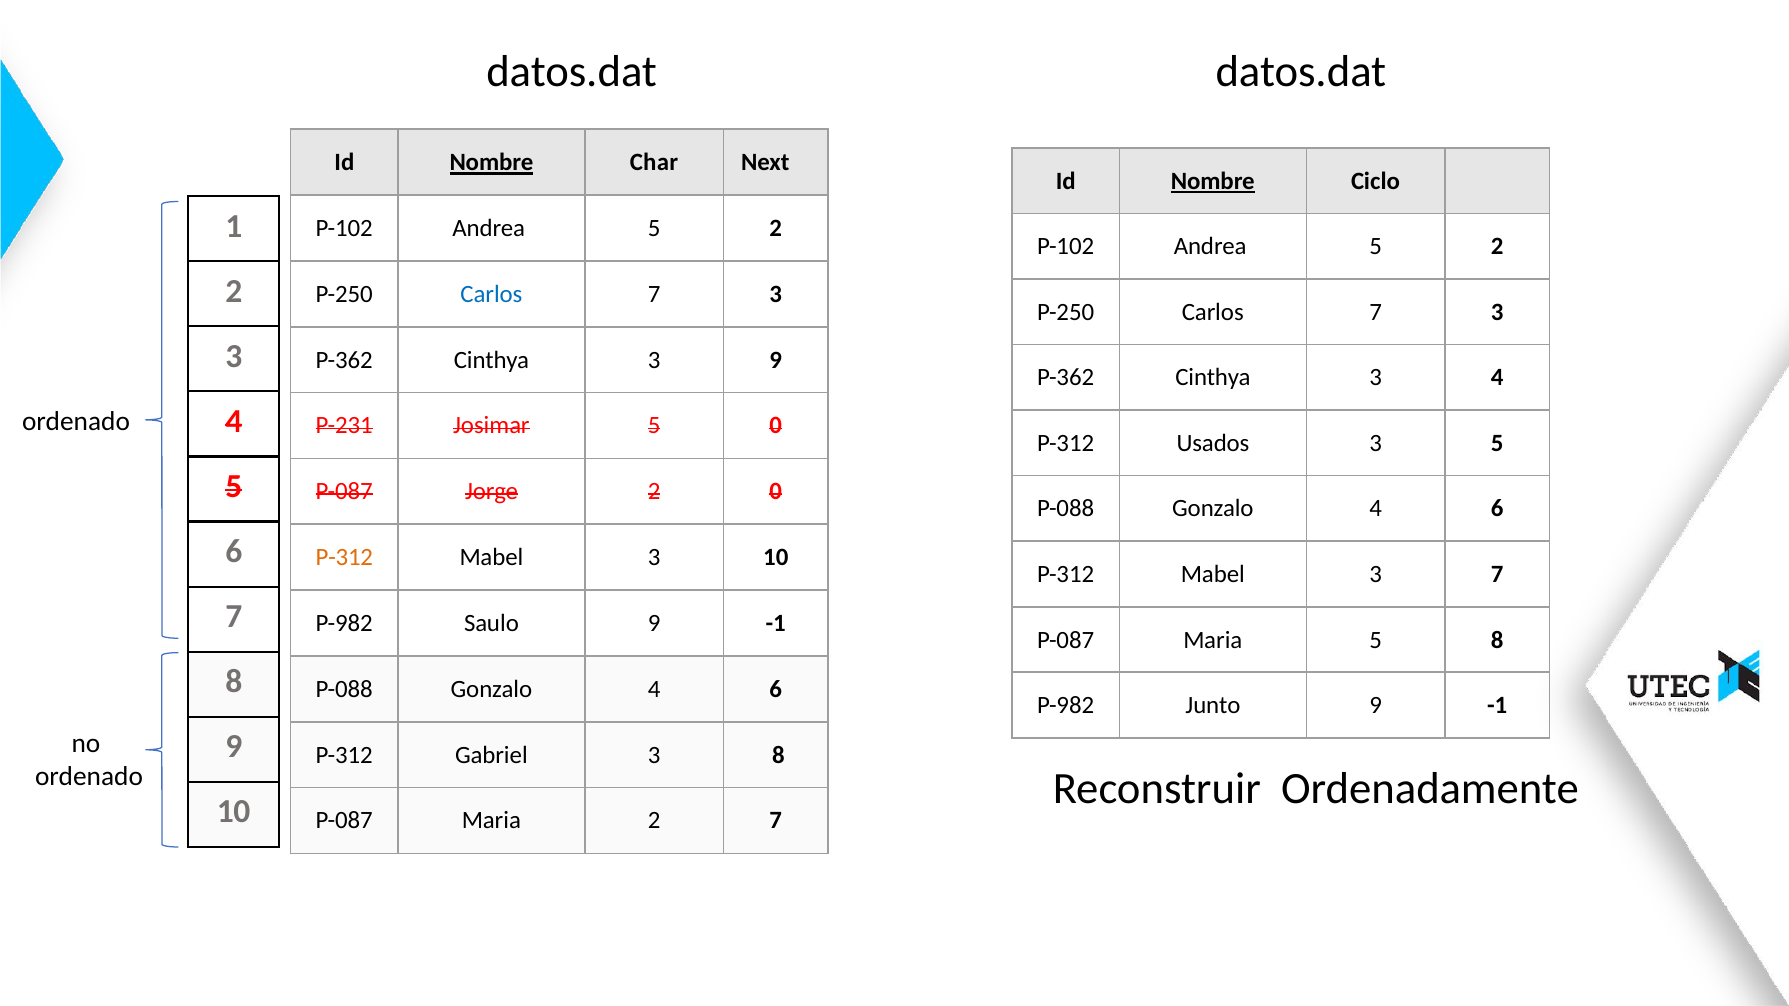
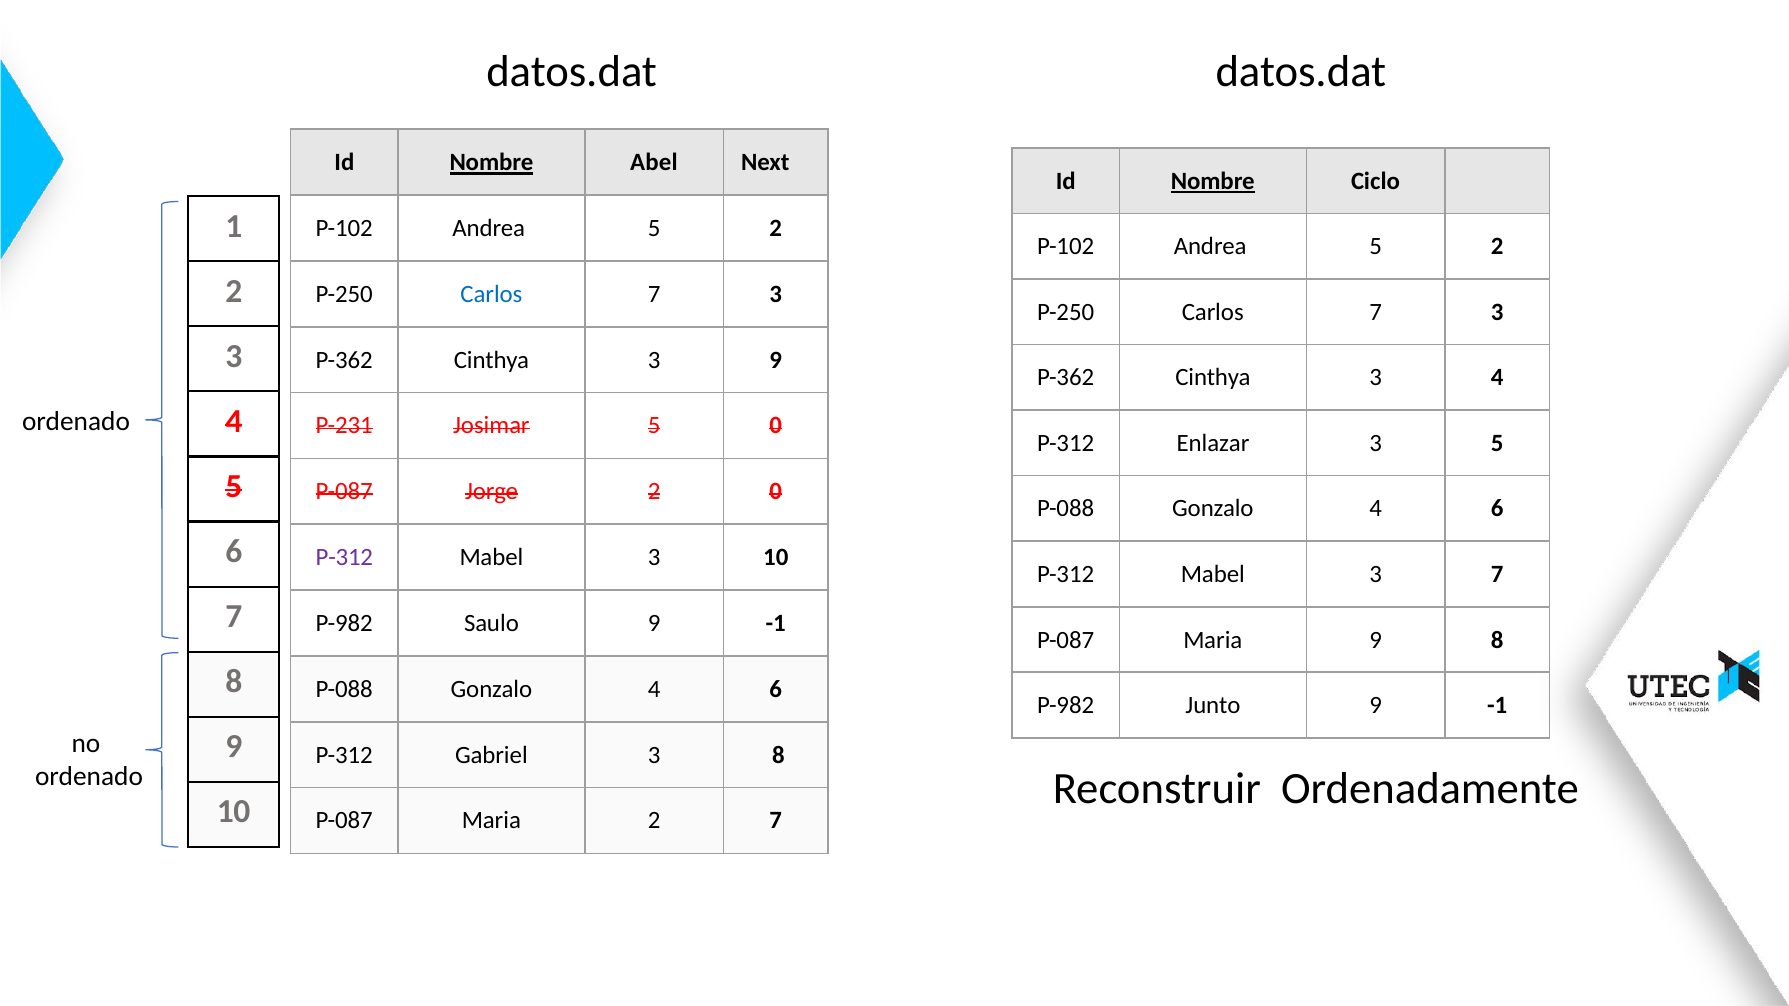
Char: Char -> Abel
Usados: Usados -> Enlazar
P-312 at (344, 558) colour: orange -> purple
Maria 5: 5 -> 9
